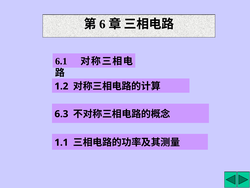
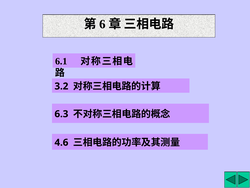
1.2: 1.2 -> 3.2
1.1: 1.1 -> 4.6
